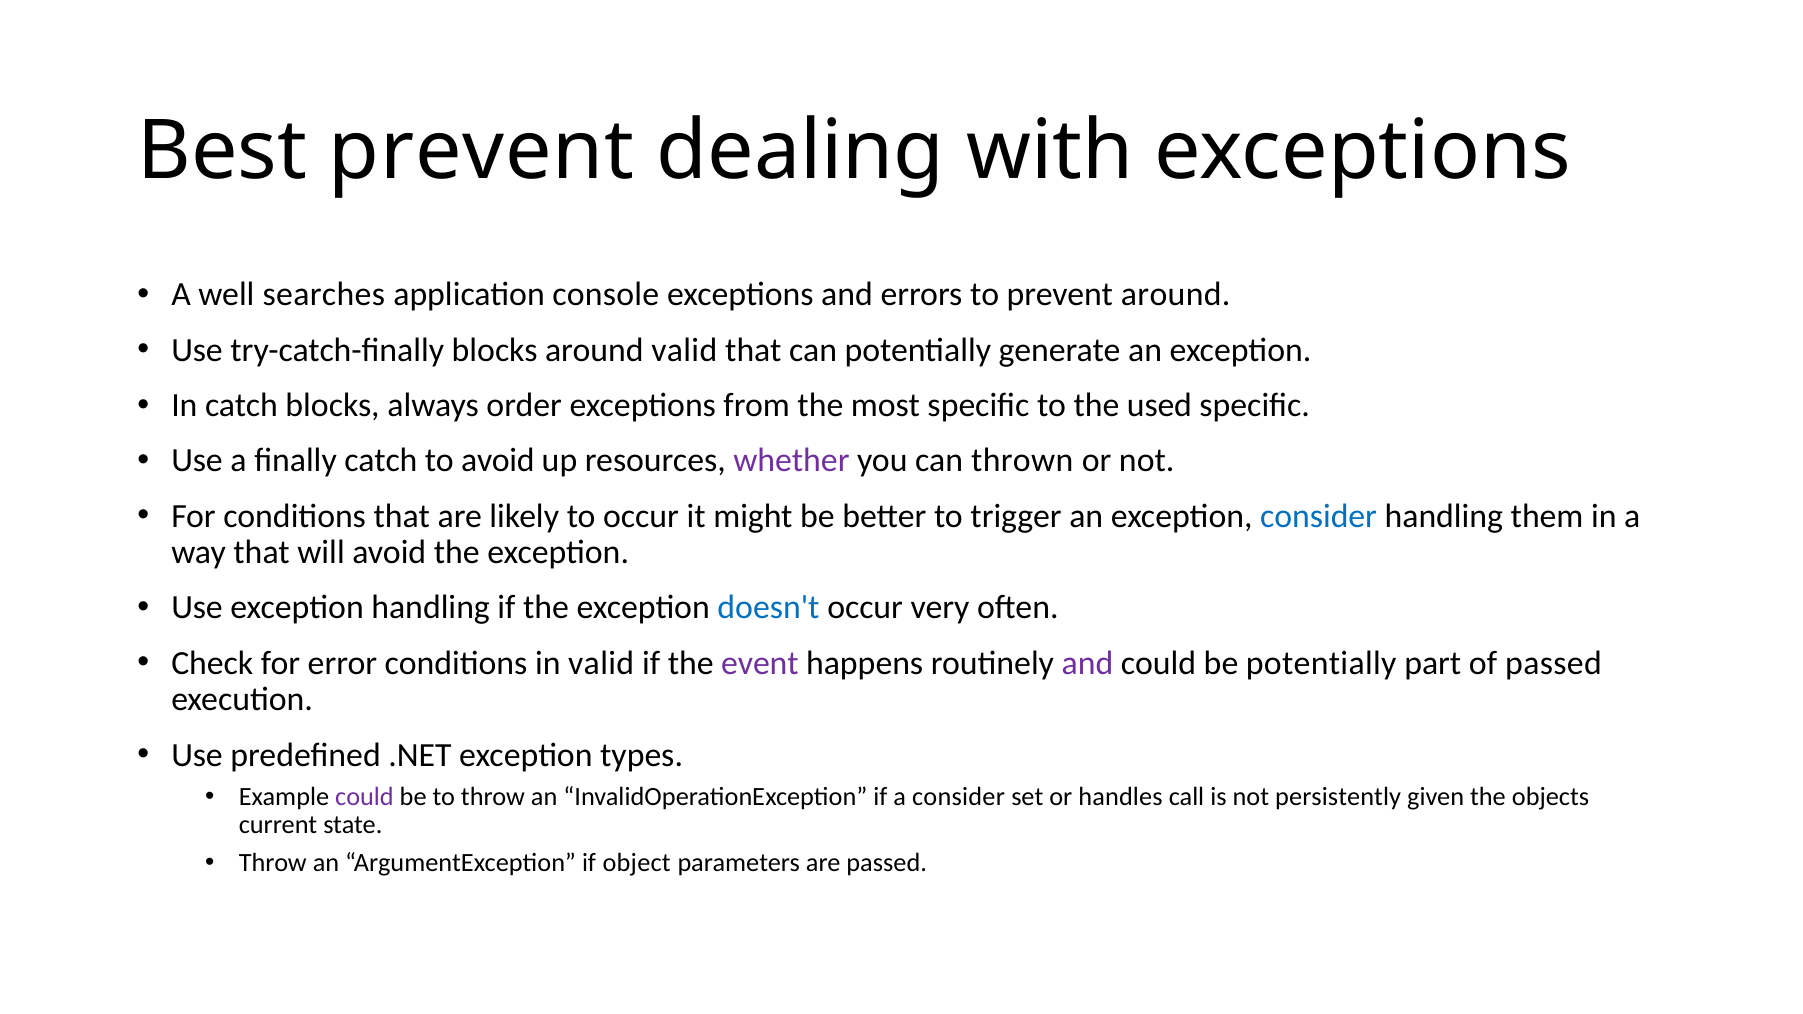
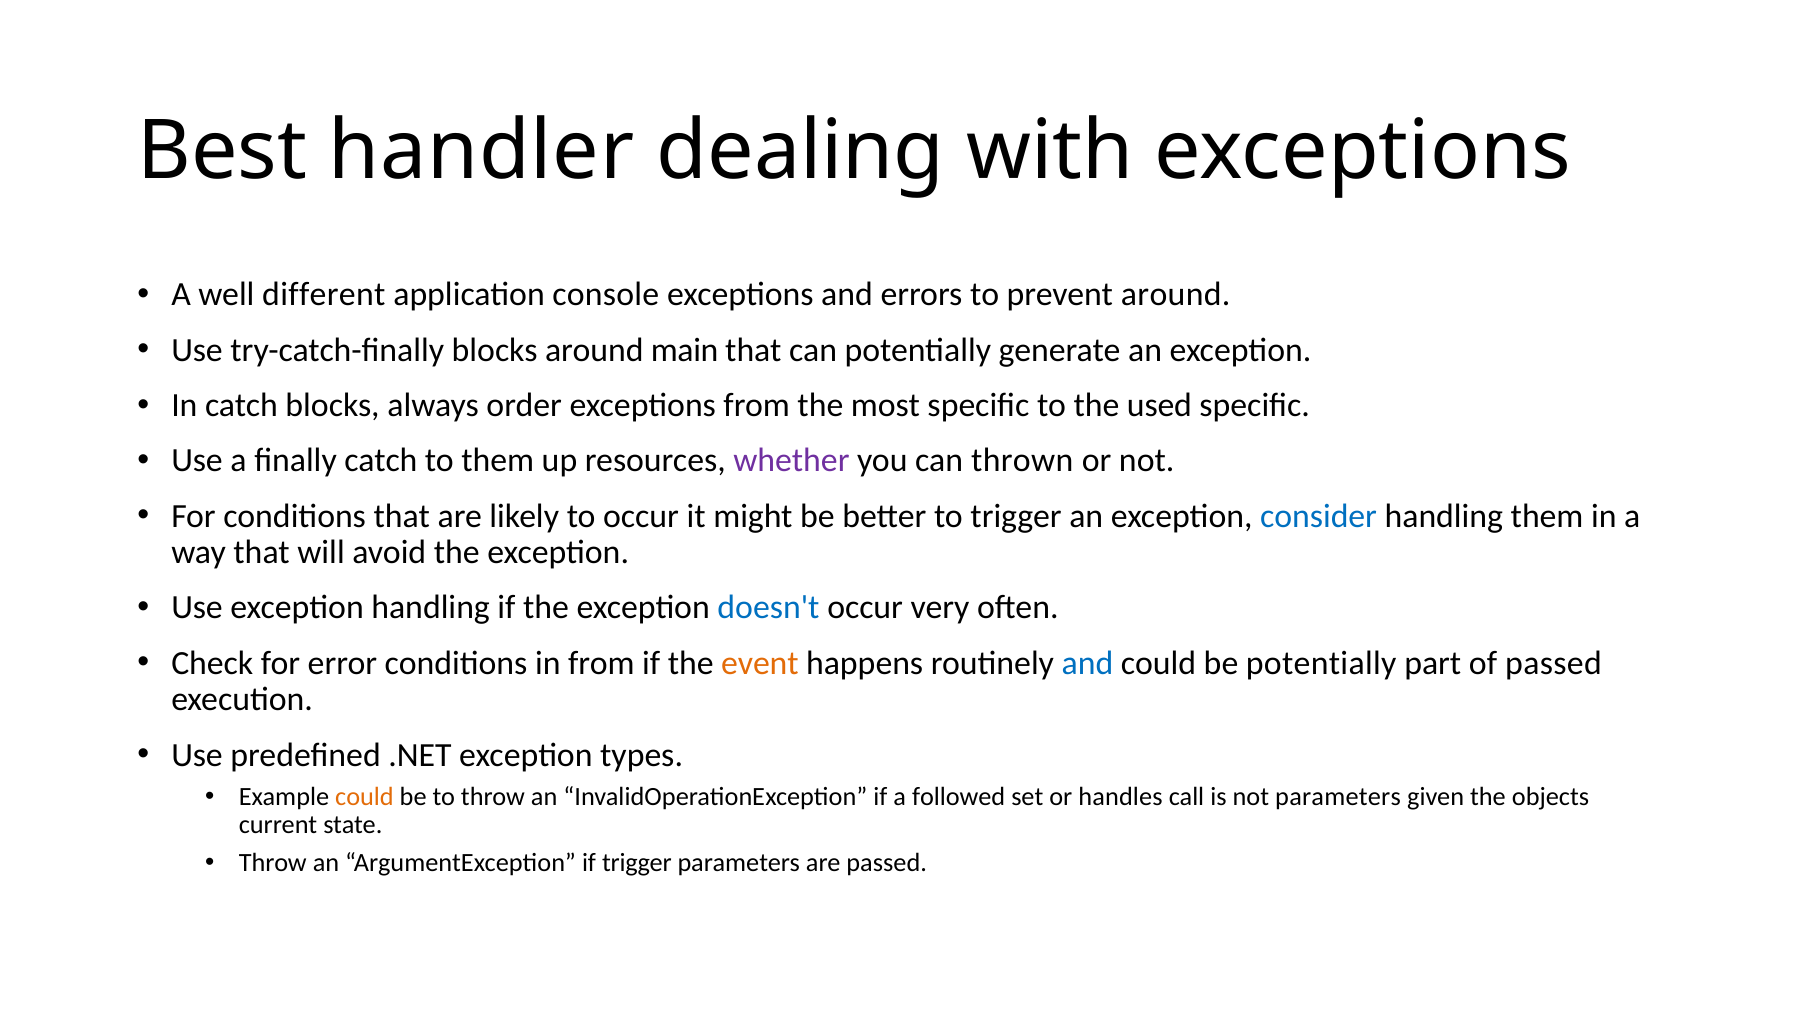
Best prevent: prevent -> handler
searches: searches -> different
around valid: valid -> main
to avoid: avoid -> them
in valid: valid -> from
event colour: purple -> orange
and at (1088, 663) colour: purple -> blue
could at (364, 797) colour: purple -> orange
a consider: consider -> followed
not persistently: persistently -> parameters
if object: object -> trigger
